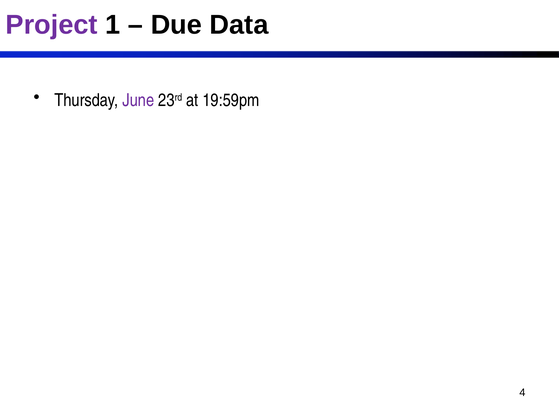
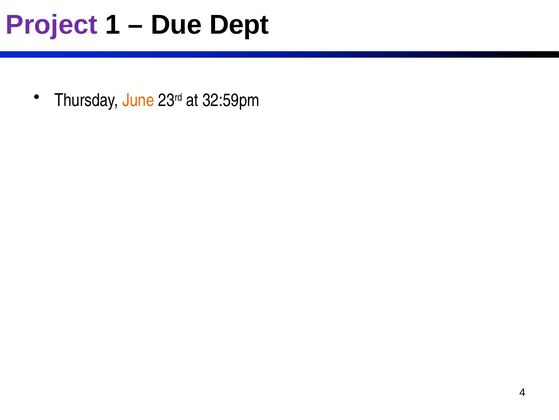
Data: Data -> Dept
June colour: purple -> orange
19:59pm: 19:59pm -> 32:59pm
